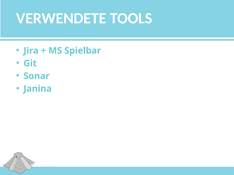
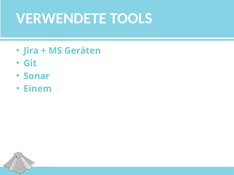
Spielbar: Spielbar -> Geräten
Janina: Janina -> Einem
